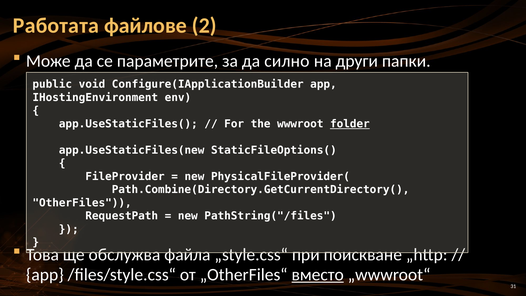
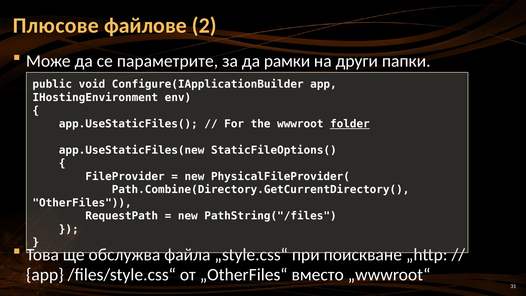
Работата: Работата -> Плюсове
силно: силно -> рамки
вместо underline: present -> none
